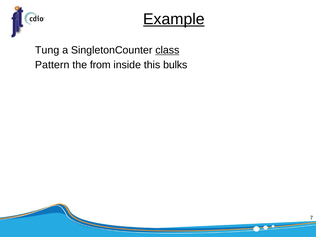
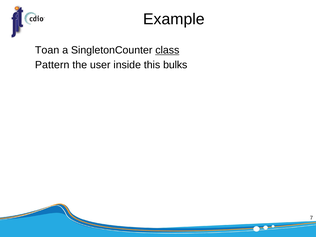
Example underline: present -> none
Tung: Tung -> Toan
from: from -> user
